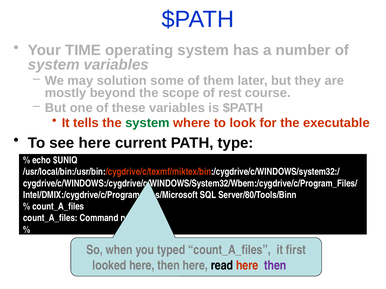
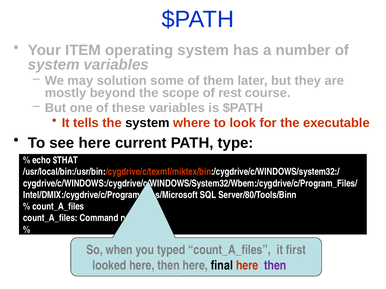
TIME: TIME -> ITEM
system at (147, 123) colour: green -> black
$UNIQ: $UNIQ -> $THAT
read: read -> final
